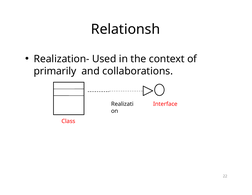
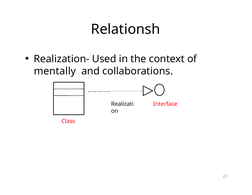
primarily: primarily -> mentally
